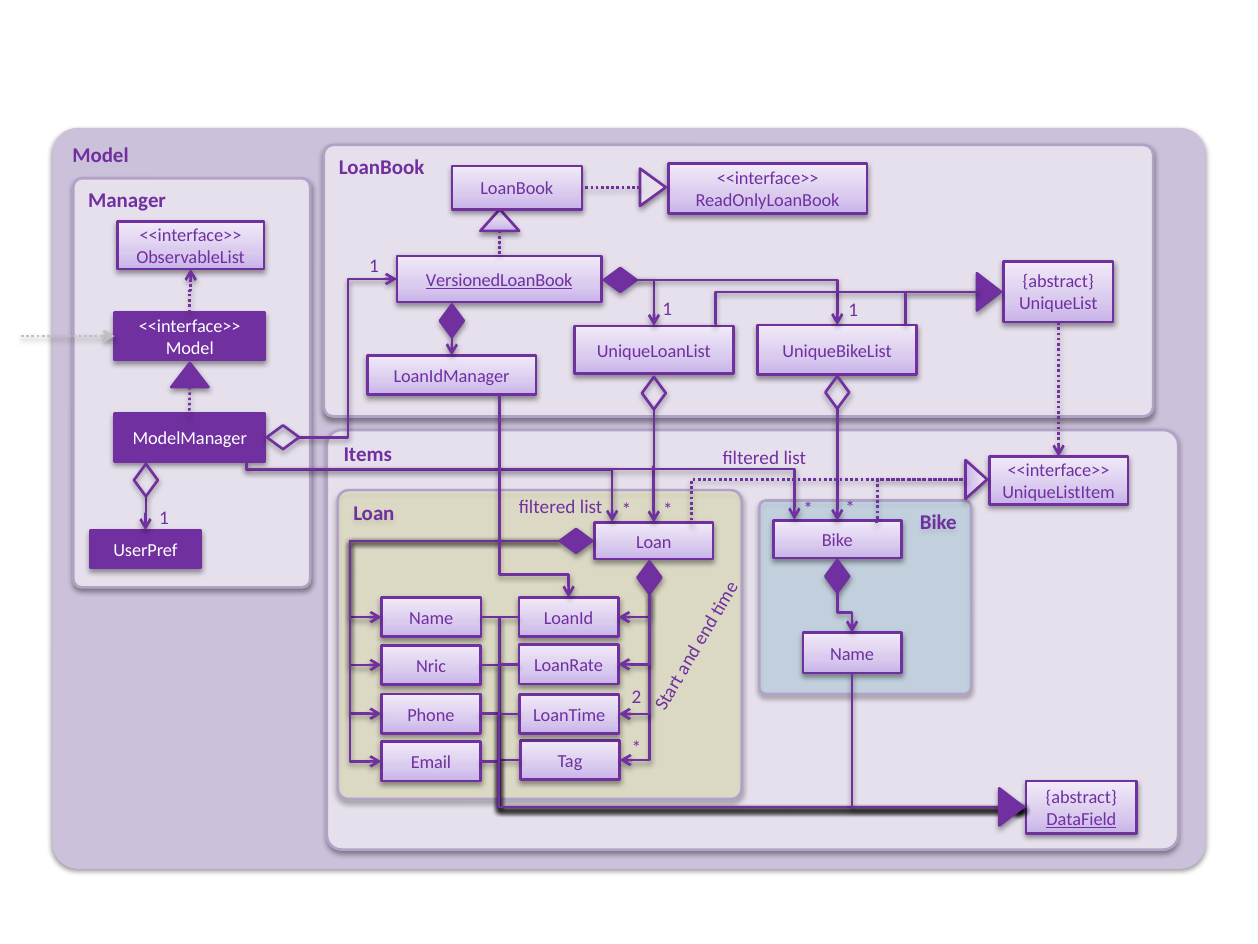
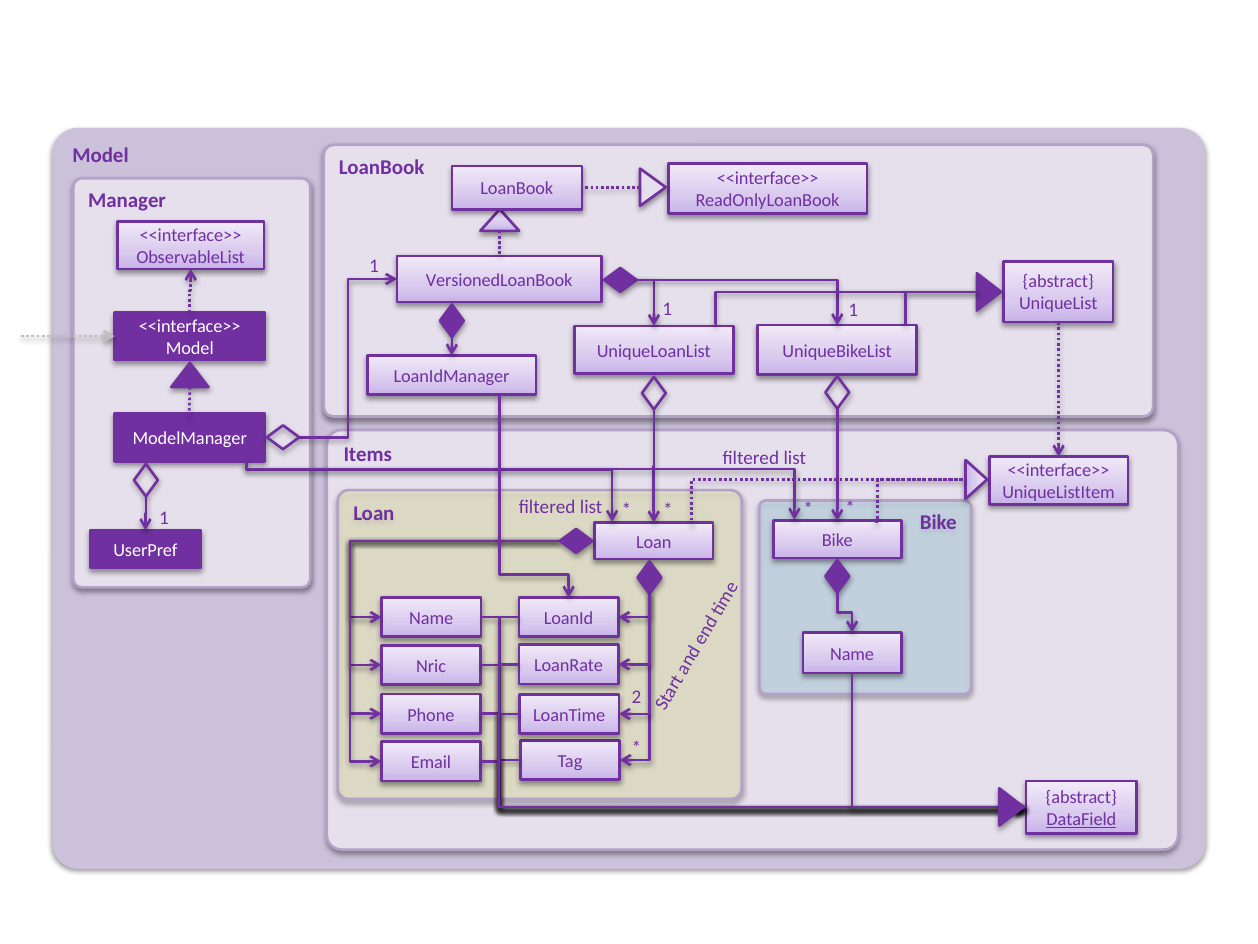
VersionedLoanBook underline: present -> none
